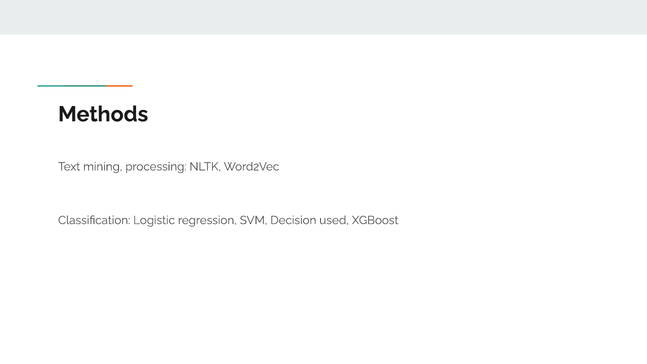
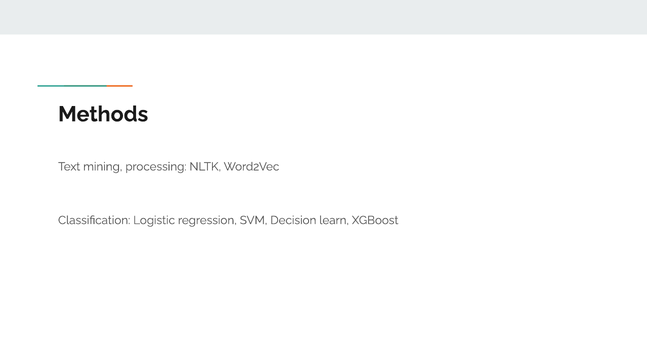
used: used -> learn
